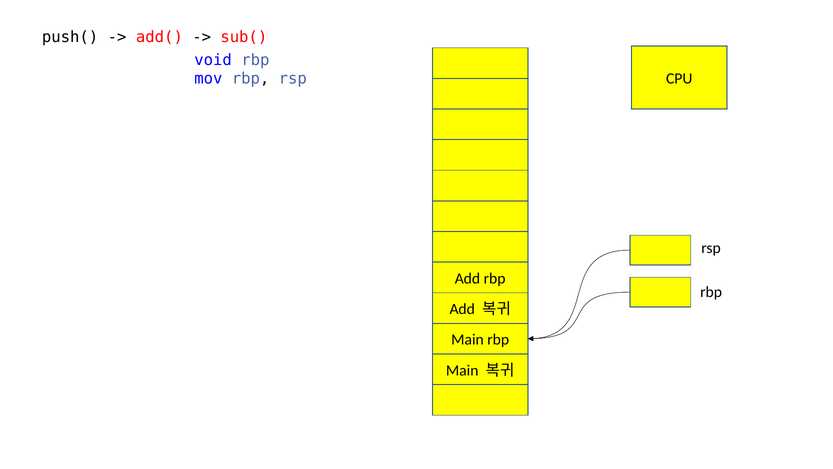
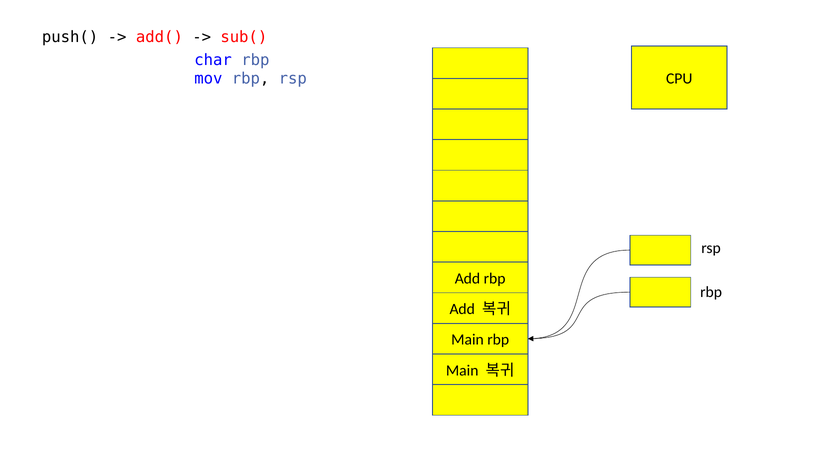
void: void -> char
